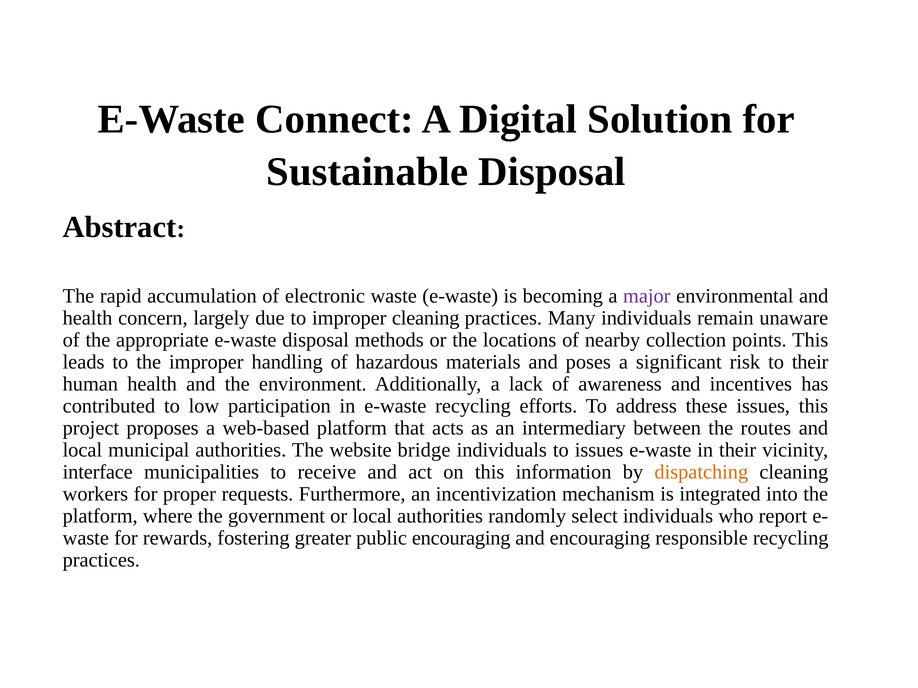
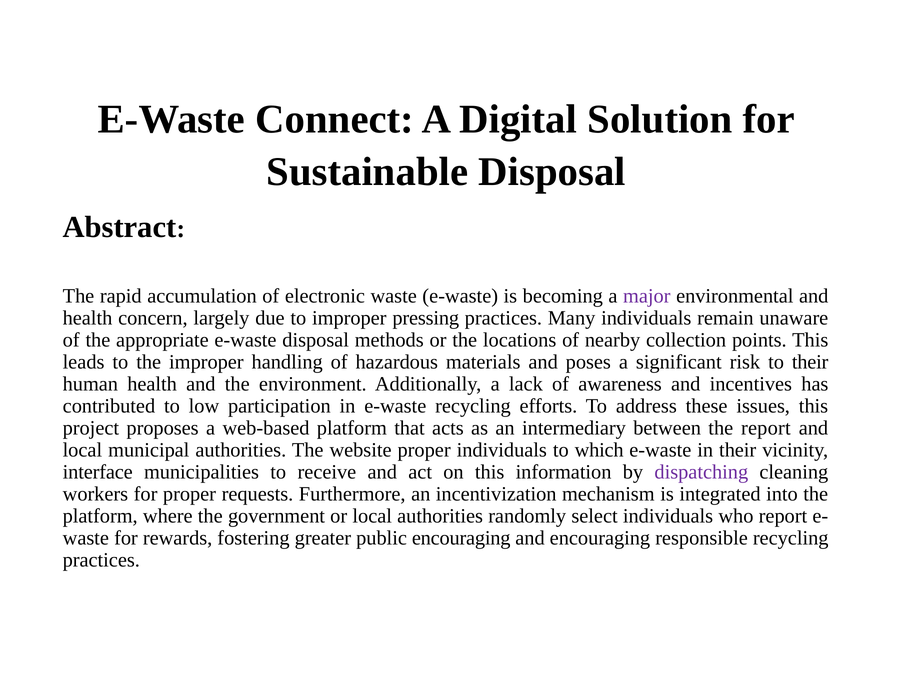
improper cleaning: cleaning -> pressing
the routes: routes -> report
website bridge: bridge -> proper
to issues: issues -> which
dispatching colour: orange -> purple
